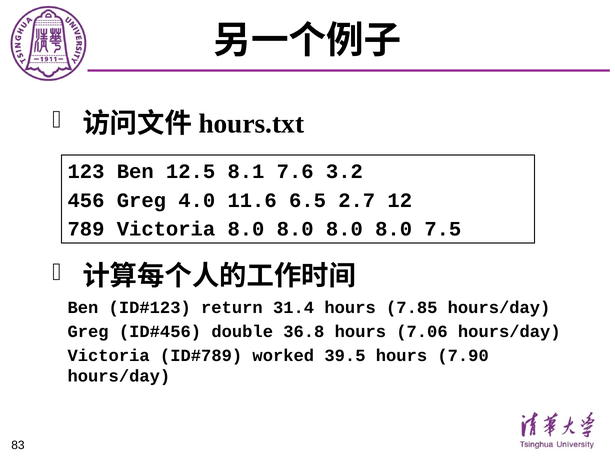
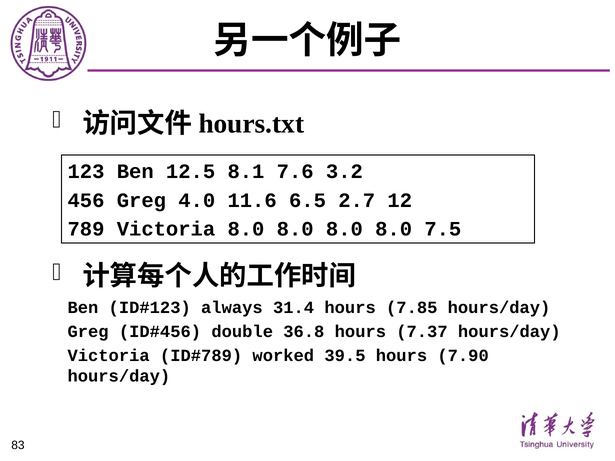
return: return -> always
7.06: 7.06 -> 7.37
